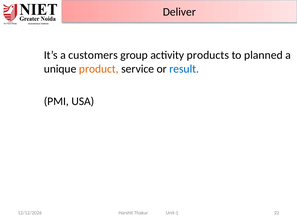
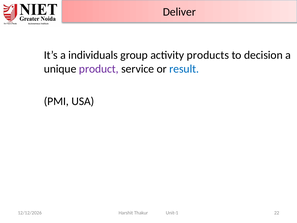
customers: customers -> individuals
planned: planned -> decision
product colour: orange -> purple
